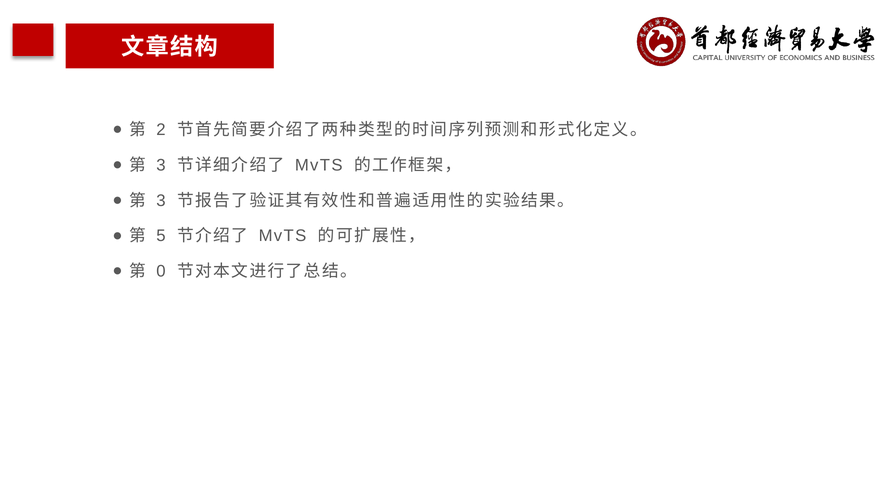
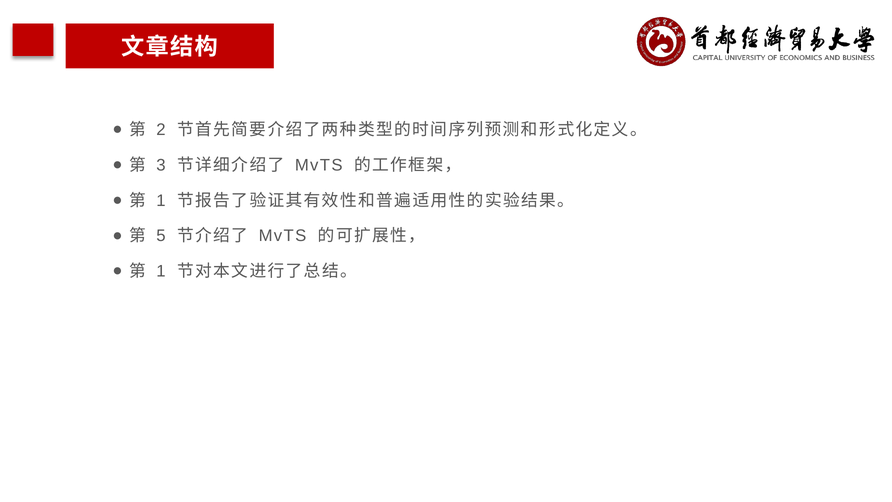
3 at (161, 200): 3 -> 1
0 at (161, 271): 0 -> 1
